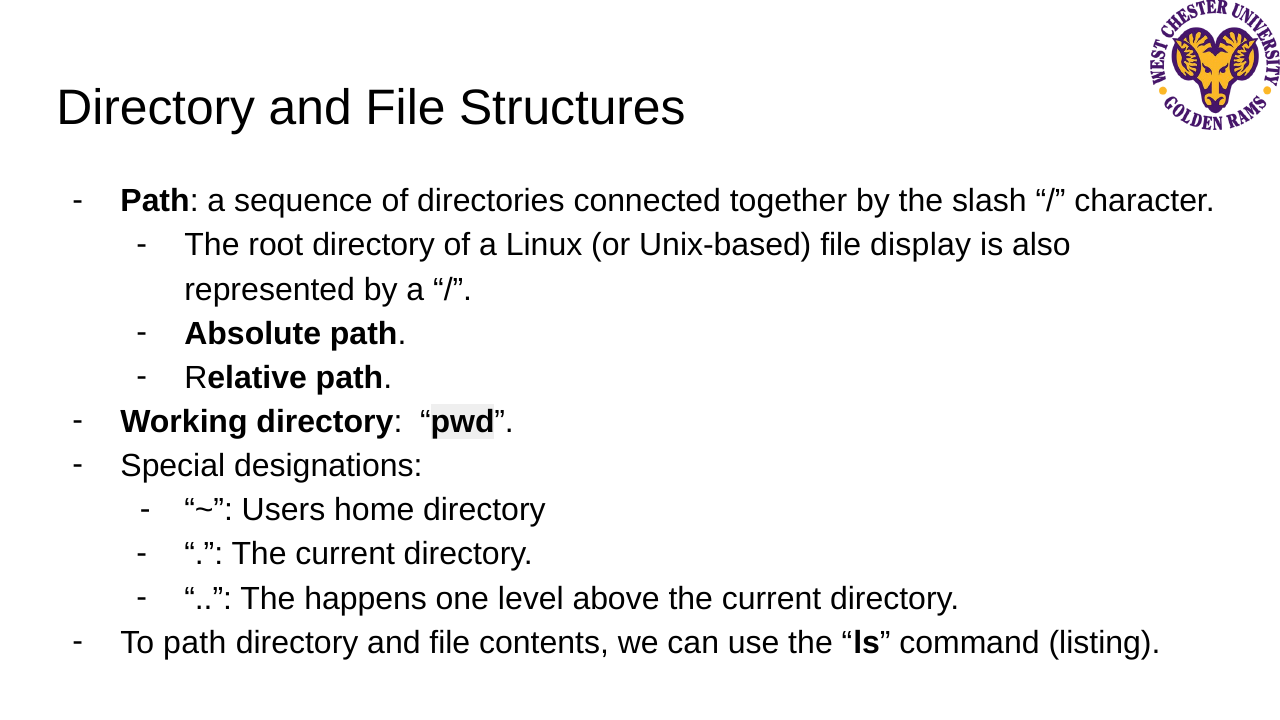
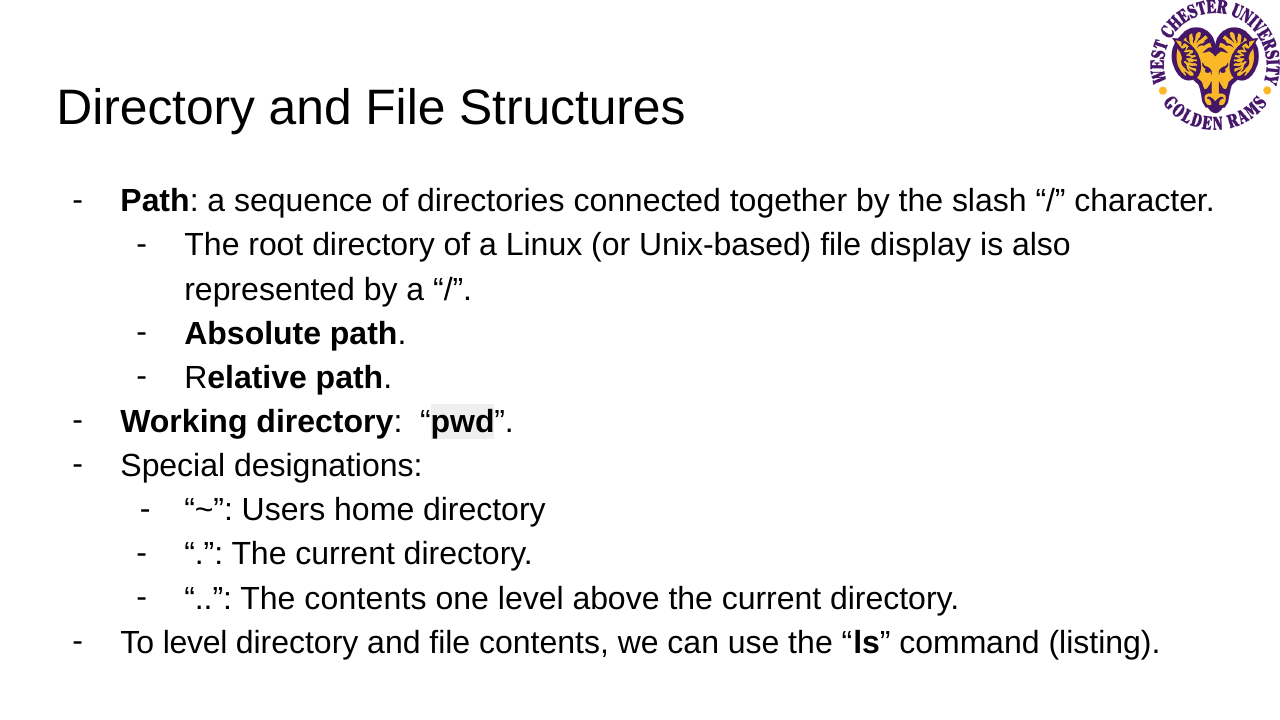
The happens: happens -> contents
To path: path -> level
